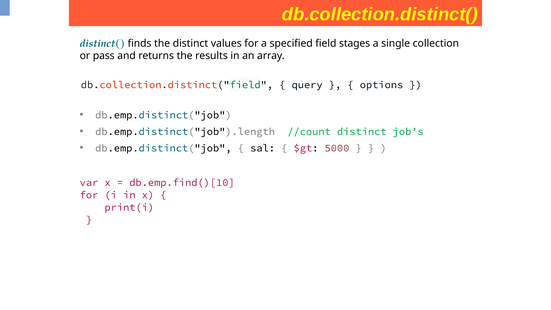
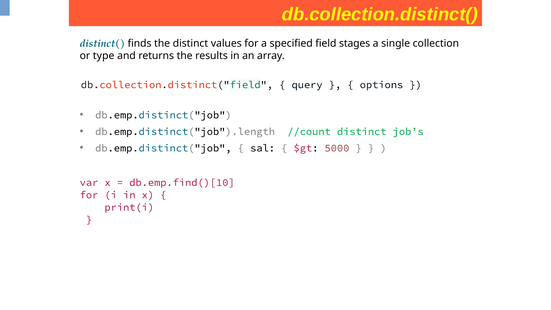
pass: pass -> type
